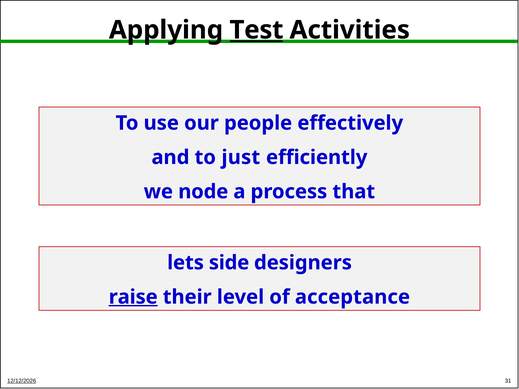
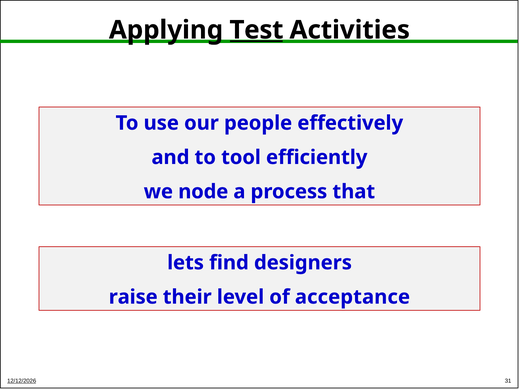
just: just -> tool
side: side -> find
raise underline: present -> none
